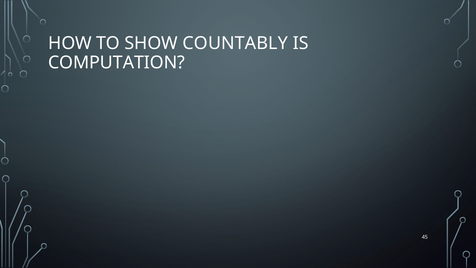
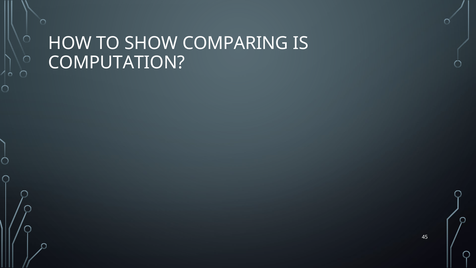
COUNTABLY: COUNTABLY -> COMPARING
